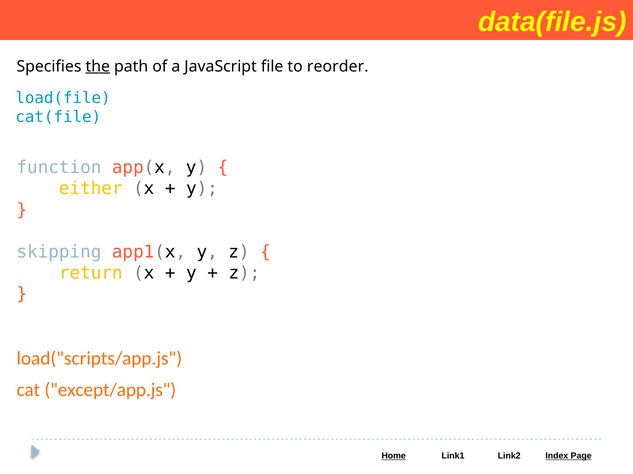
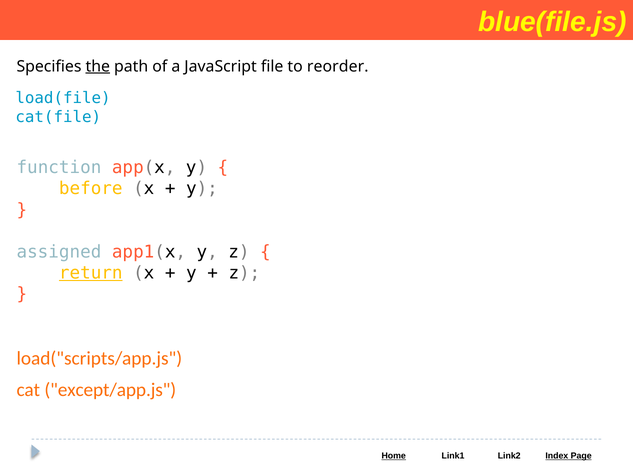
data(file.js: data(file.js -> blue(file.js
either: either -> before
skipping: skipping -> assigned
return underline: none -> present
